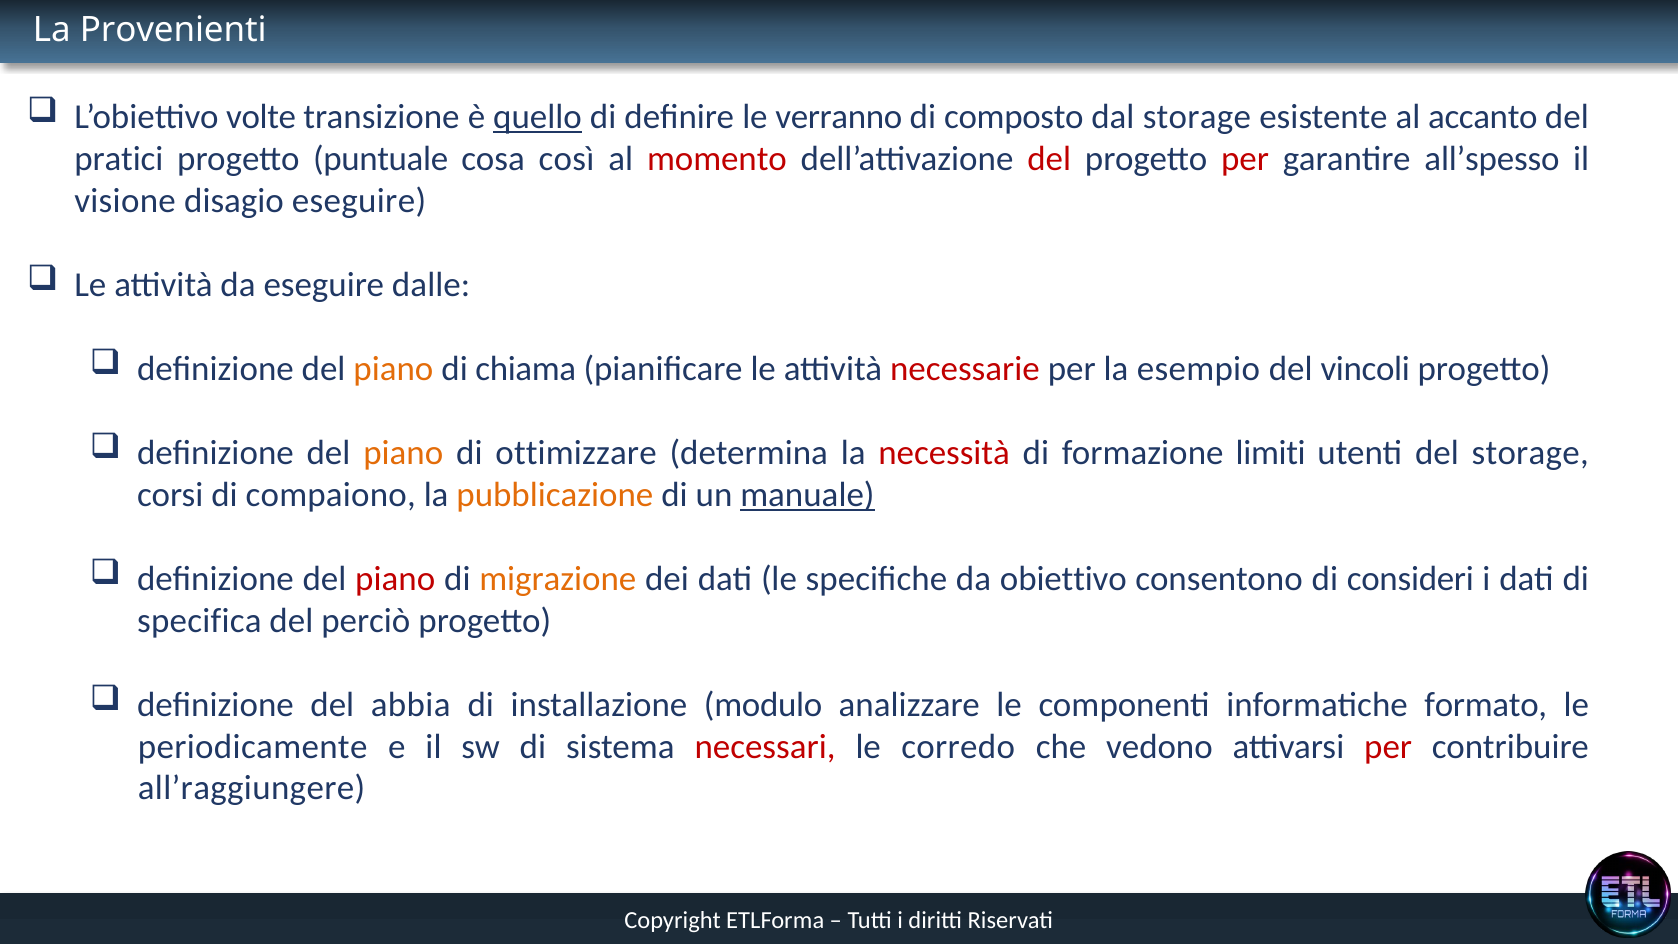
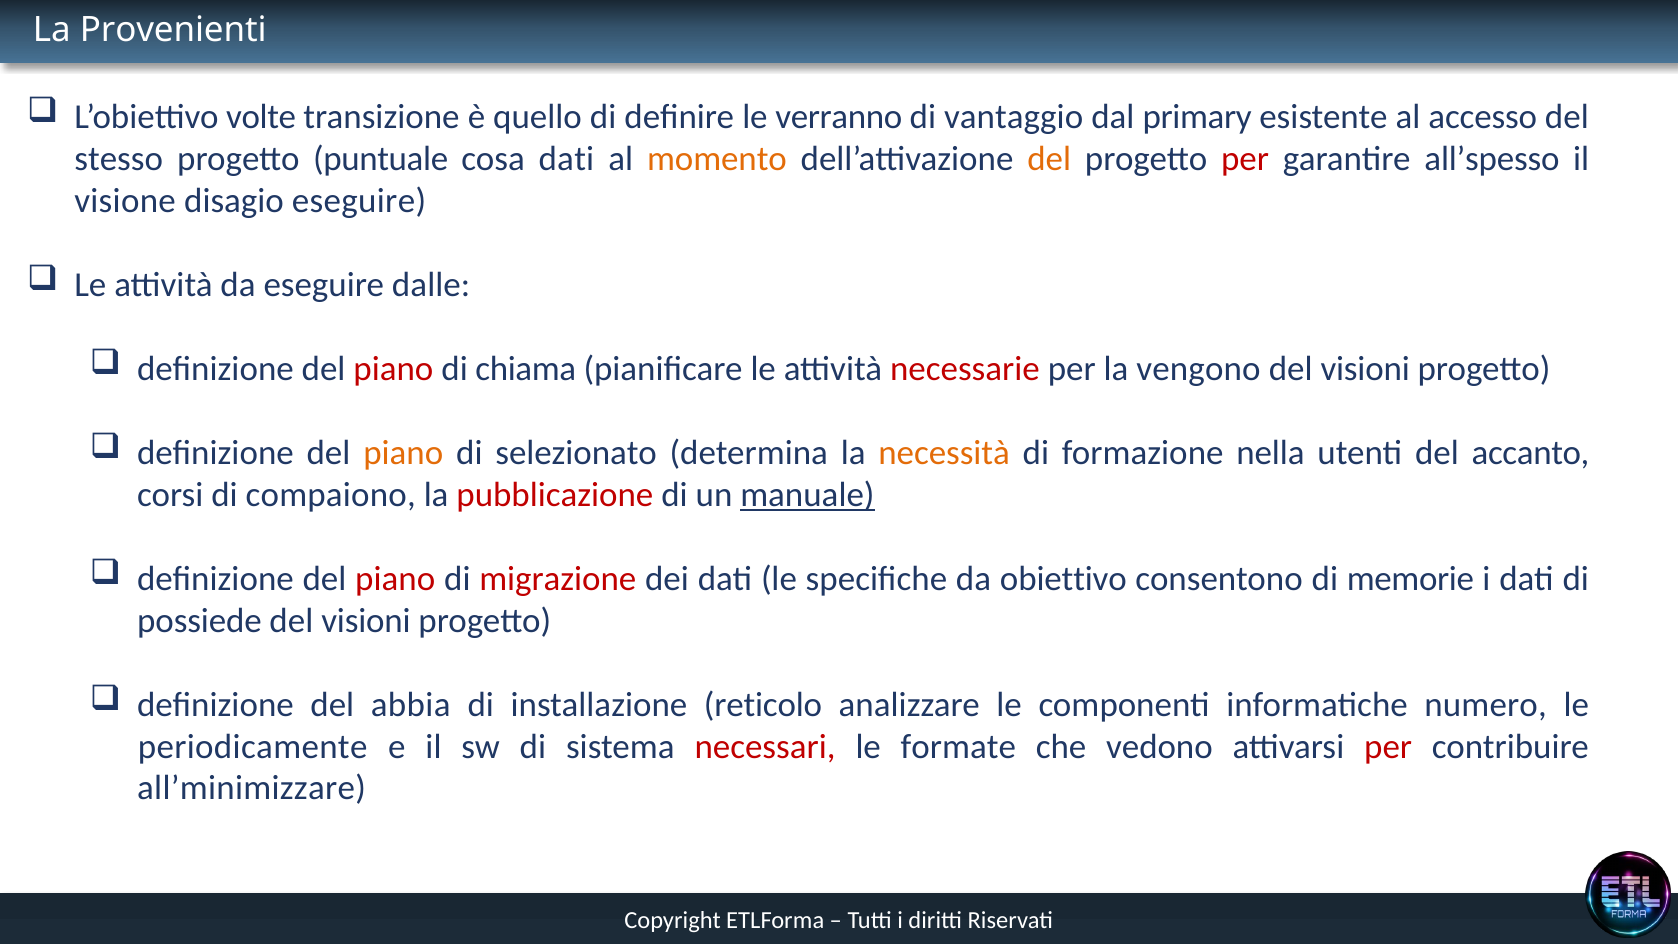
quello underline: present -> none
composto: composto -> vantaggio
dal storage: storage -> primary
accanto: accanto -> accesso
pratici: pratici -> stesso
cosa così: così -> dati
momento colour: red -> orange
del at (1049, 159) colour: red -> orange
piano at (393, 369) colour: orange -> red
esempio: esempio -> vengono
vincoli at (1365, 369): vincoli -> visioni
ottimizzare: ottimizzare -> selezionato
necessità colour: red -> orange
limiti: limiti -> nella
del storage: storage -> accanto
pubblicazione colour: orange -> red
migrazione colour: orange -> red
consideri: consideri -> memorie
specifica: specifica -> possiede
perciò at (366, 620): perciò -> visioni
modulo: modulo -> reticolo
formato: formato -> numero
corredo: corredo -> formate
all’raggiungere: all’raggiungere -> all’minimizzare
